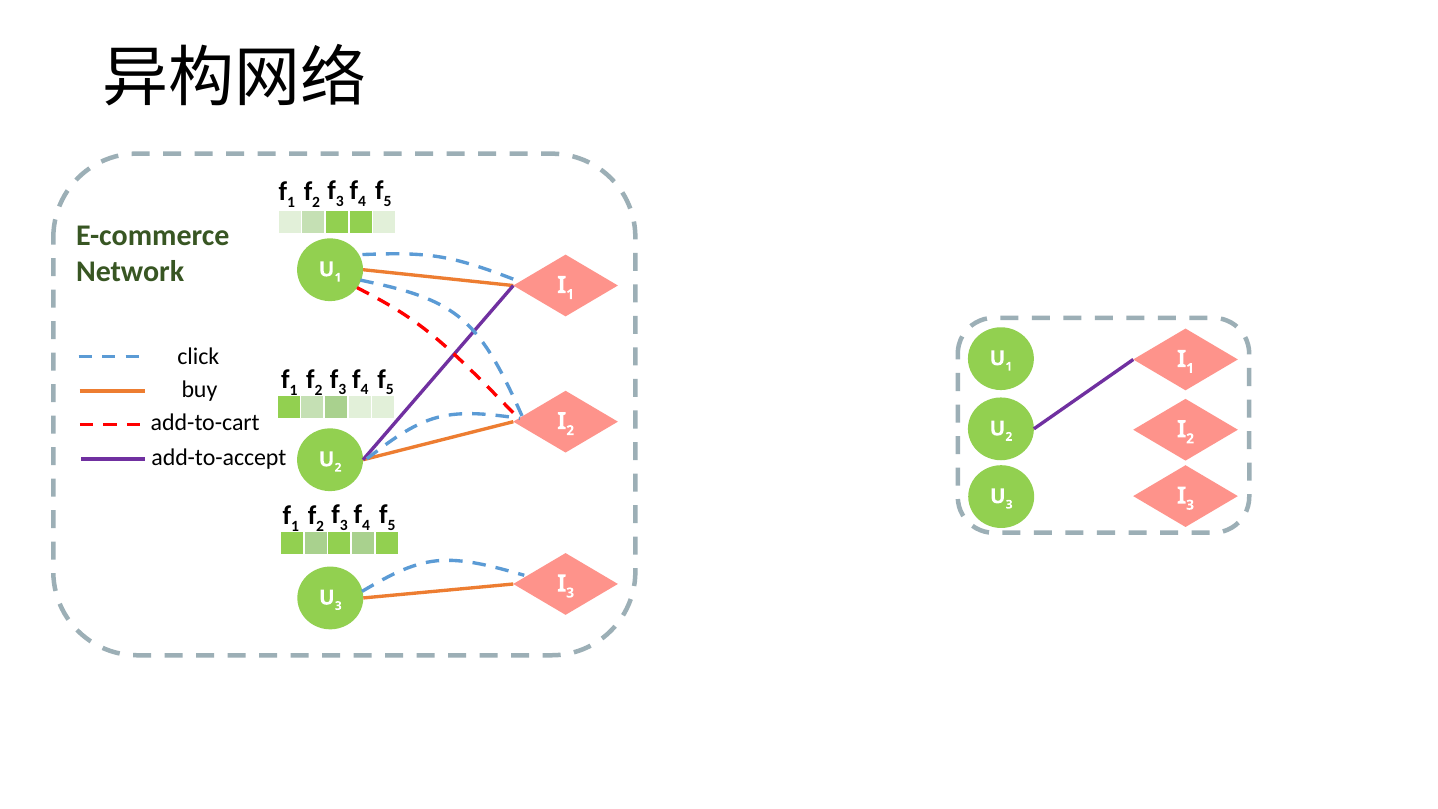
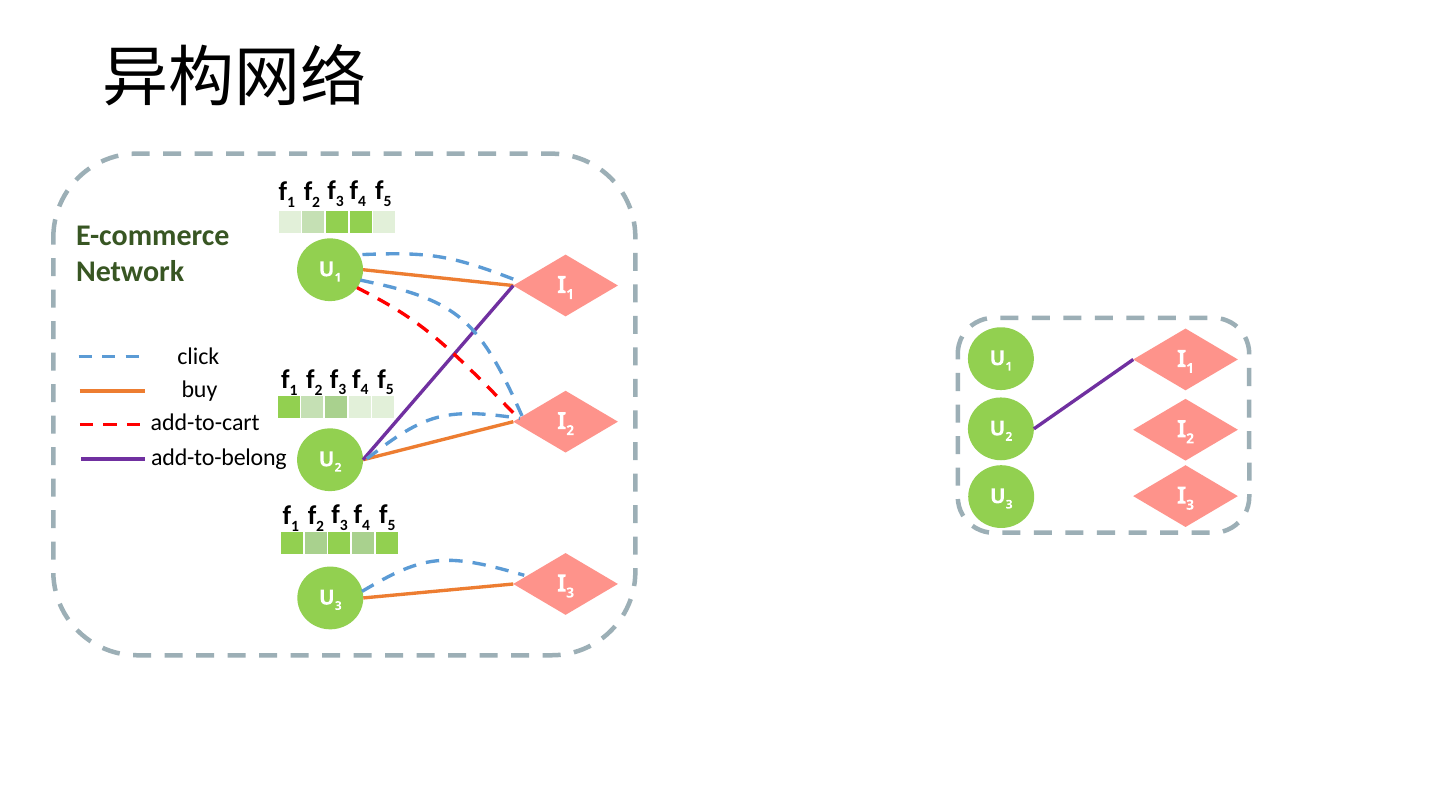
add-to-accept: add-to-accept -> add-to-belong
